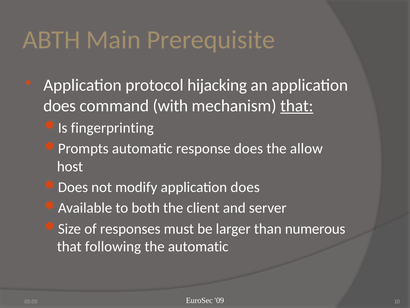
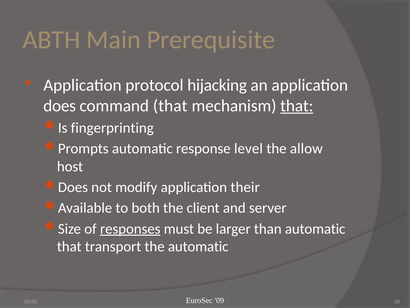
command with: with -> that
response does: does -> level
modify application does: does -> their
responses underline: none -> present
than numerous: numerous -> automatic
following: following -> transport
